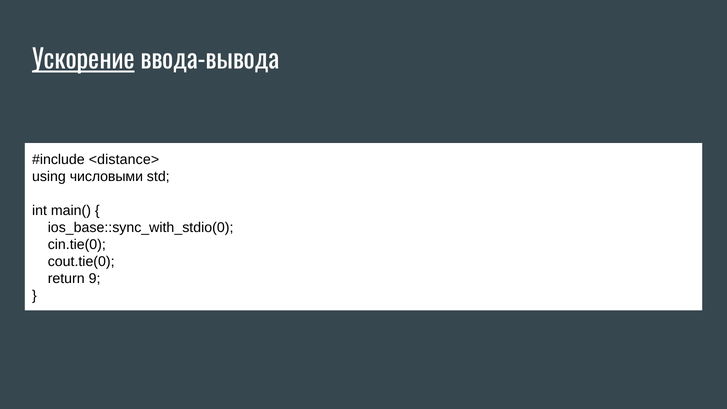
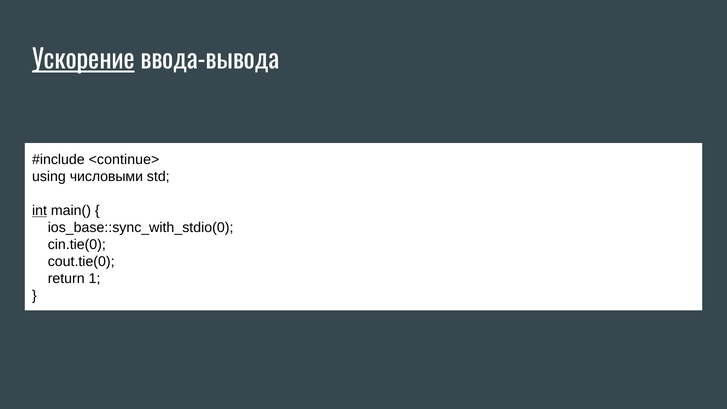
<distance>: <distance> -> <continue>
int underline: none -> present
9: 9 -> 1
